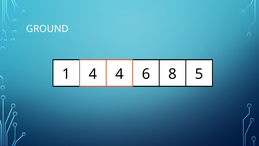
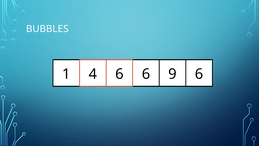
GROUND: GROUND -> BUBBLES
4 4: 4 -> 6
8: 8 -> 9
1 5: 5 -> 6
